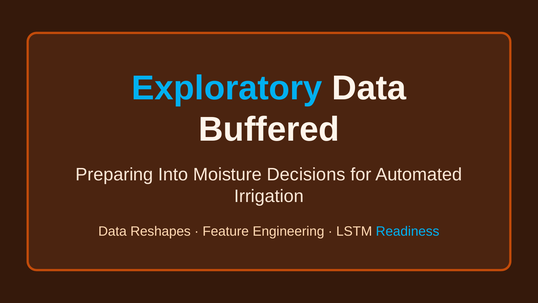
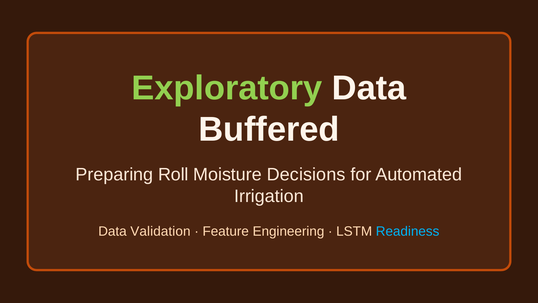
Exploratory colour: light blue -> light green
Into: Into -> Roll
Reshapes: Reshapes -> Validation
